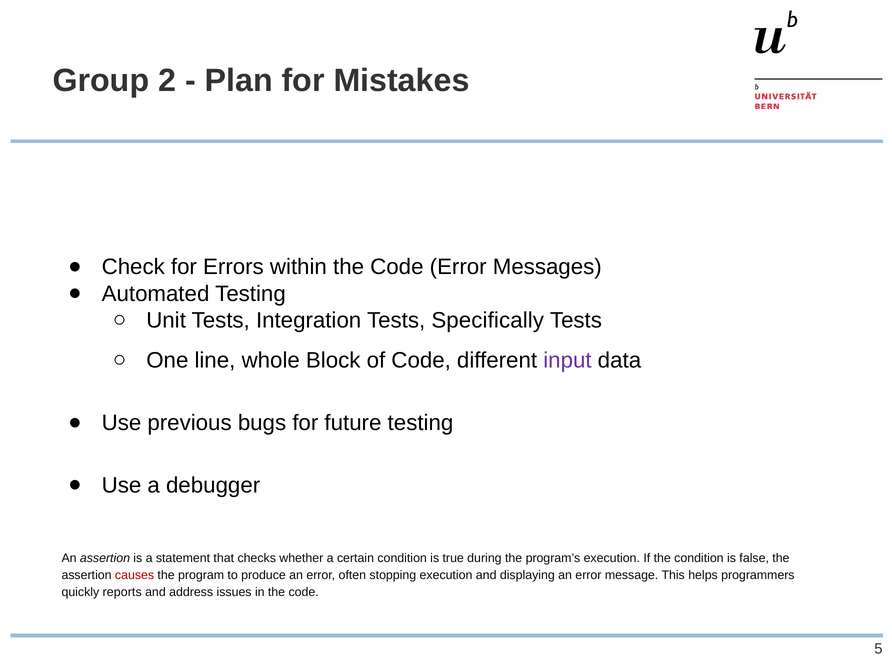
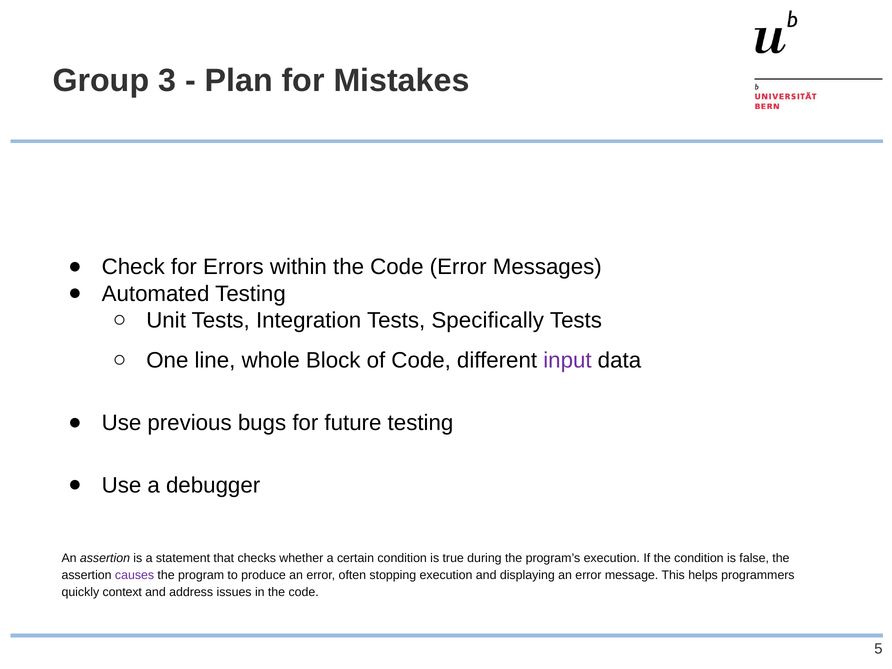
2: 2 -> 3
causes colour: red -> purple
reports: reports -> context
